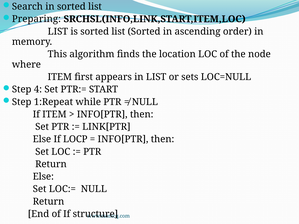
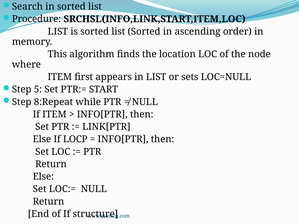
Preparing: Preparing -> Procedure
4: 4 -> 5
1:Repeat: 1:Repeat -> 8:Repeat
